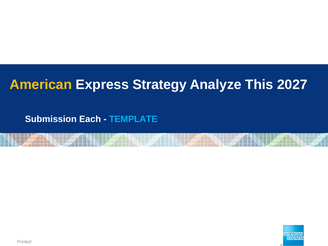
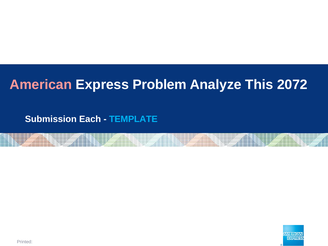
American colour: yellow -> pink
Strategy: Strategy -> Problem
2027: 2027 -> 2072
